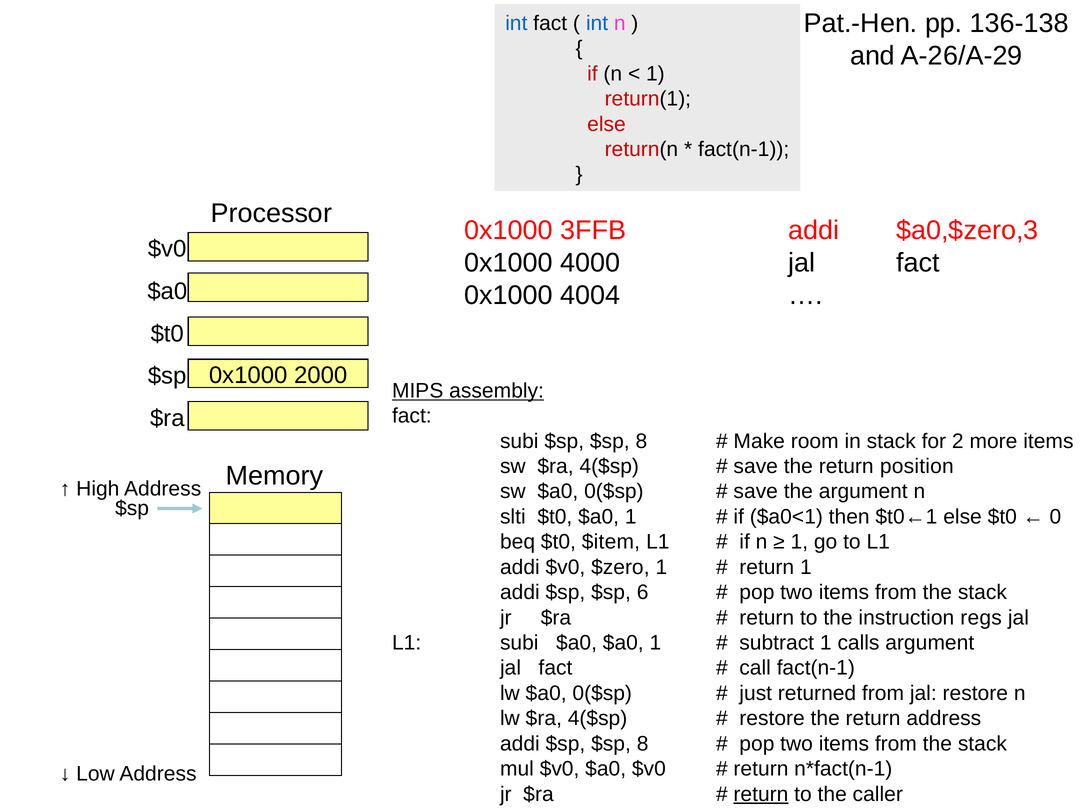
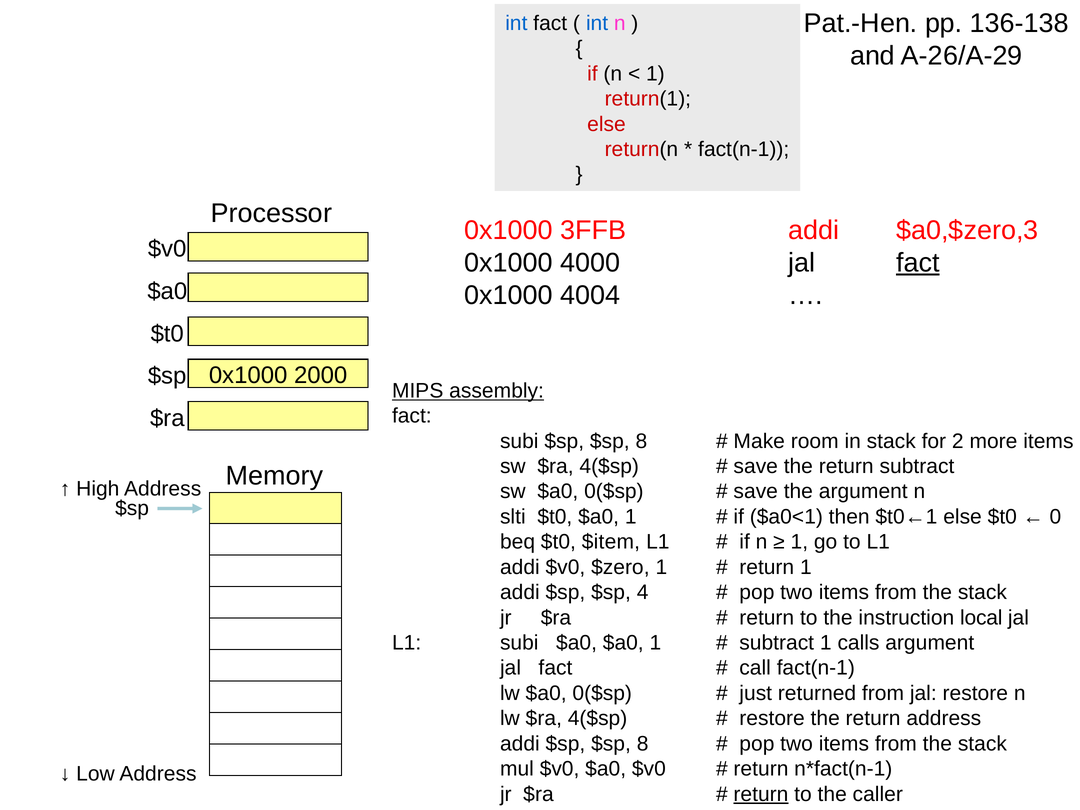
fact at (918, 263) underline: none -> present
return position: position -> subtract
6: 6 -> 4
regs: regs -> local
